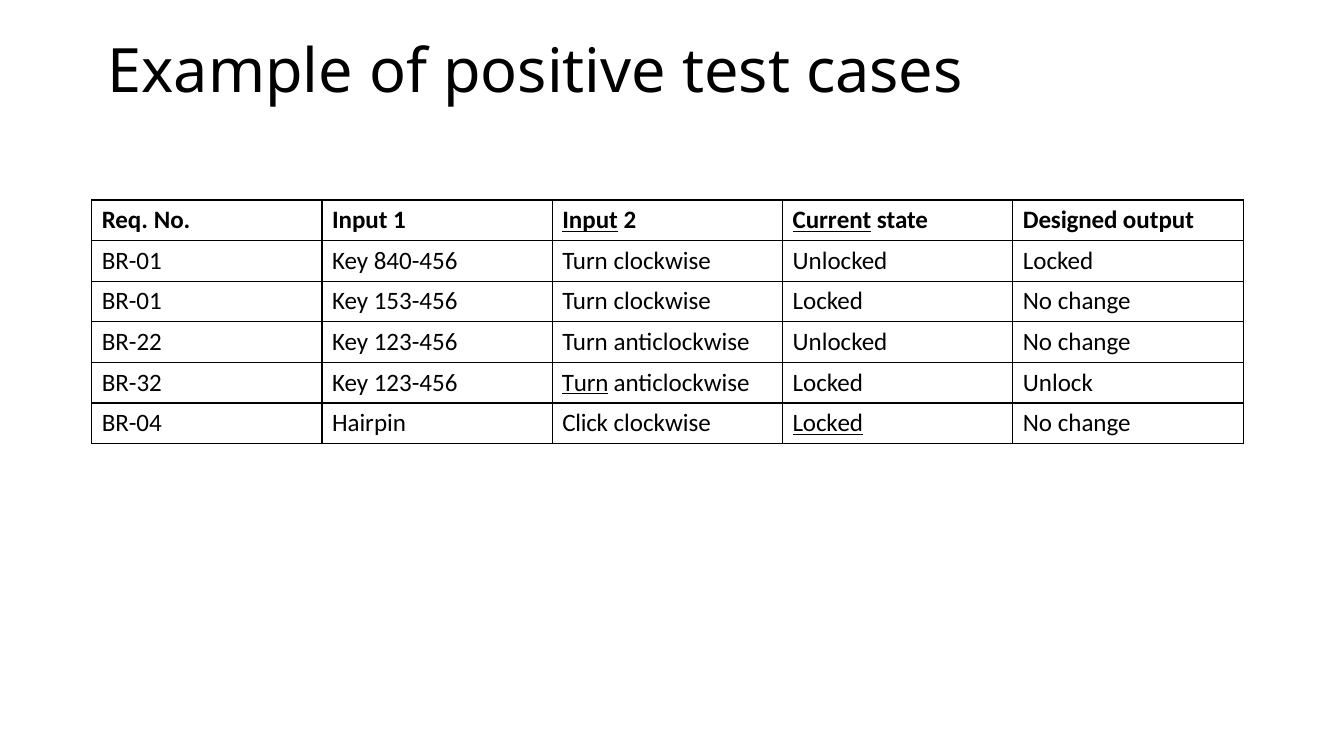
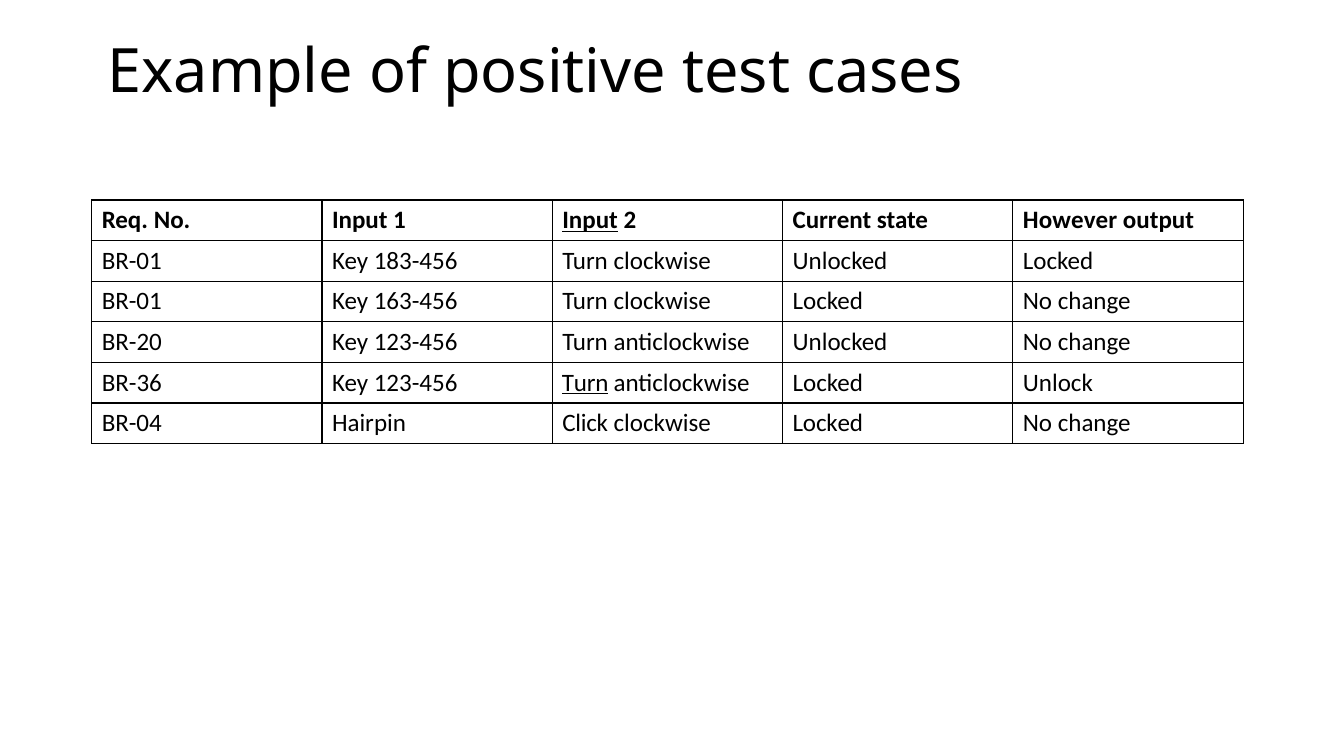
Current underline: present -> none
Designed: Designed -> However
840-456: 840-456 -> 183-456
153-456: 153-456 -> 163-456
BR-22: BR-22 -> BR-20
BR-32: BR-32 -> BR-36
Locked at (828, 423) underline: present -> none
